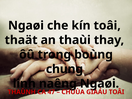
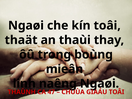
chung: chung -> mieân
